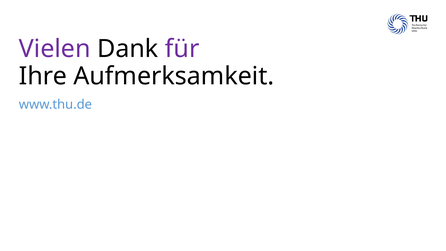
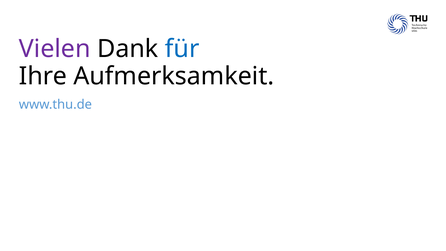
für colour: purple -> blue
